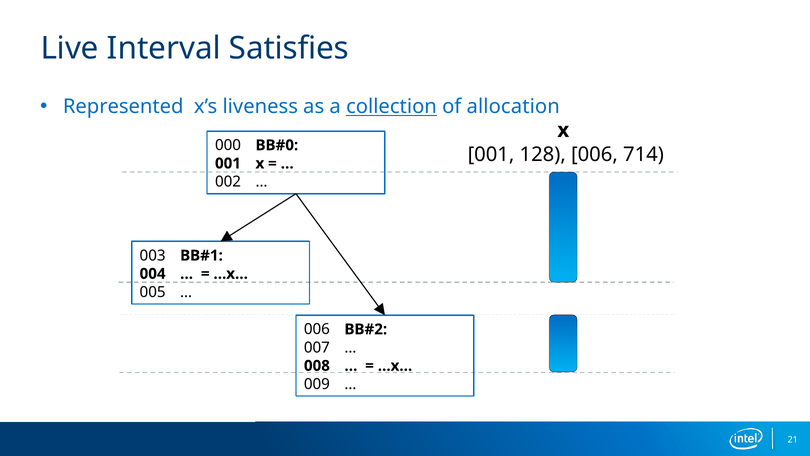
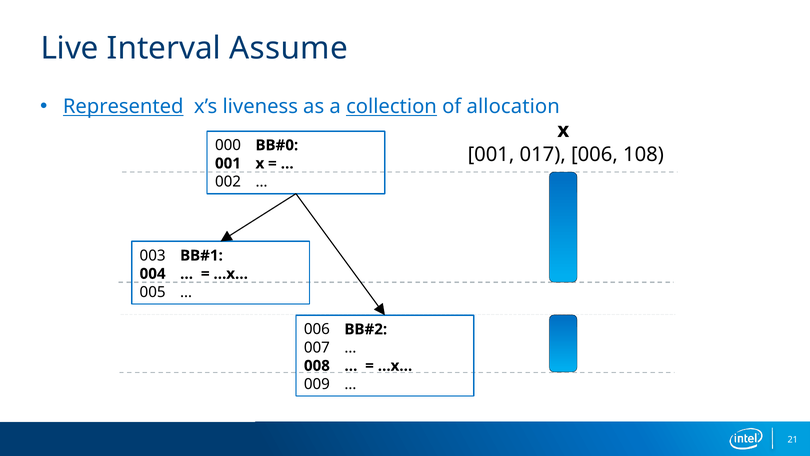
Satisfies: Satisfies -> Assume
Represented underline: none -> present
128: 128 -> 017
714: 714 -> 108
